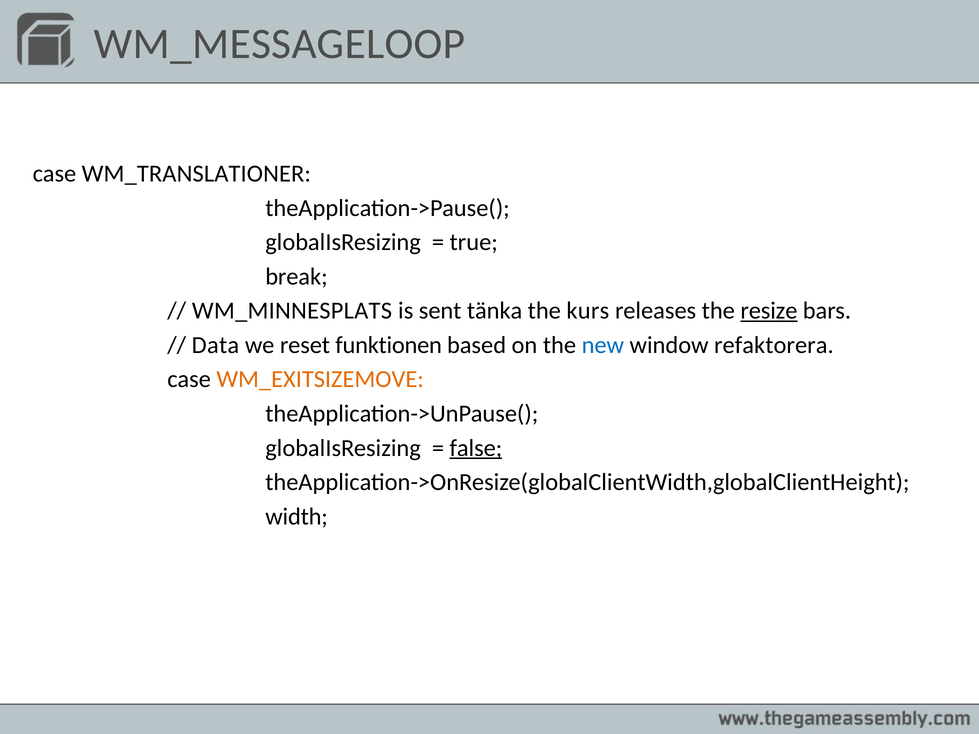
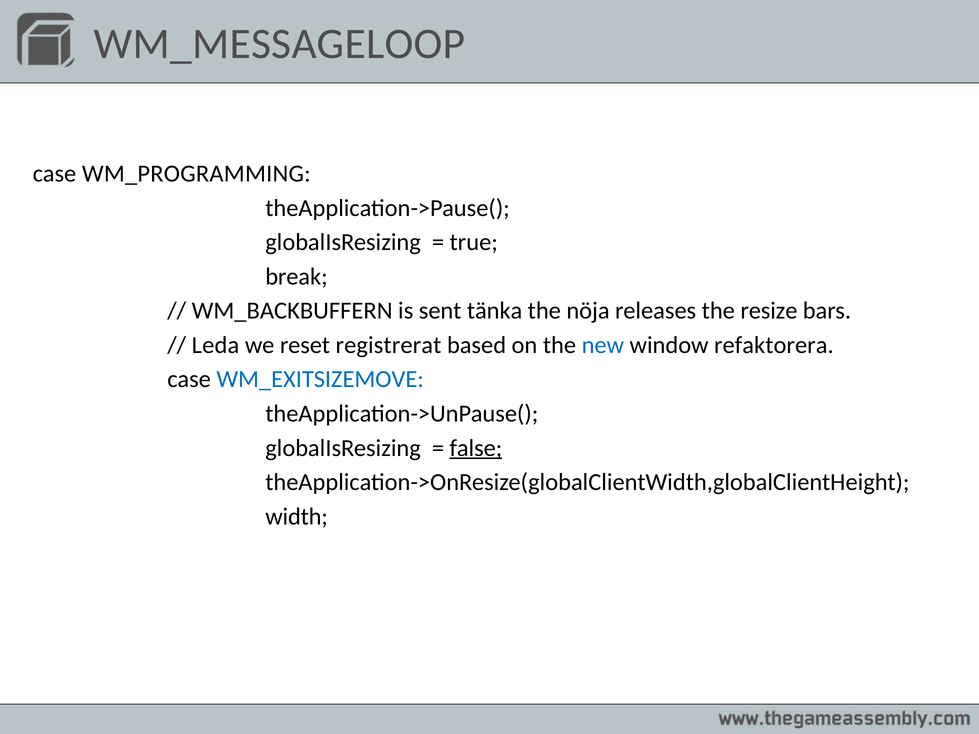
WM_TRANSLATIONER: WM_TRANSLATIONER -> WM_PROGRAMMING
WM_MINNESPLATS: WM_MINNESPLATS -> WM_BACKBUFFERN
kurs: kurs -> nöja
resize underline: present -> none
Data: Data -> Leda
funktionen: funktionen -> registrerat
WM_EXITSIZEMOVE colour: orange -> blue
